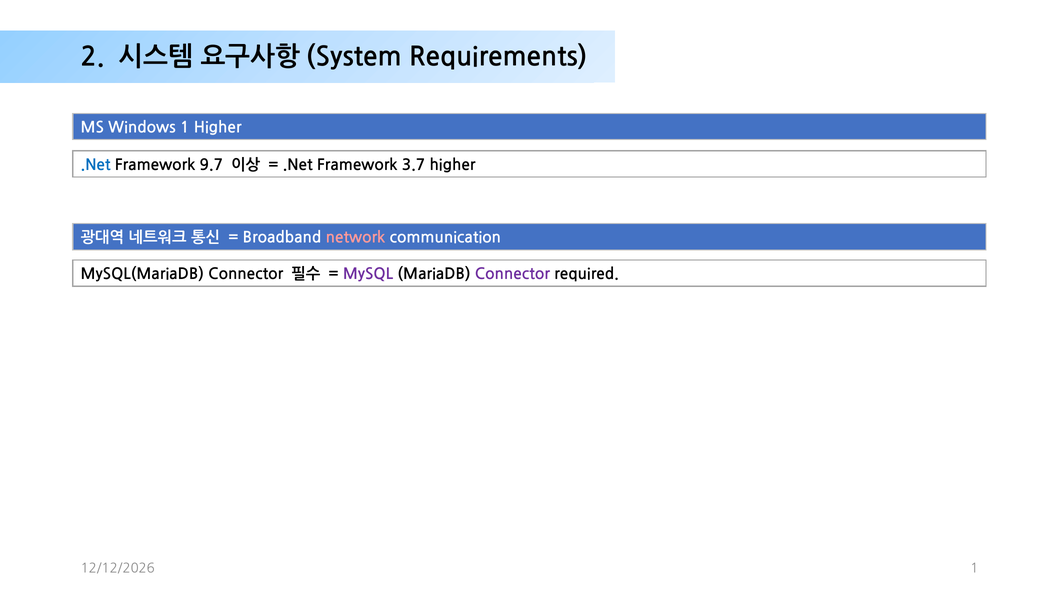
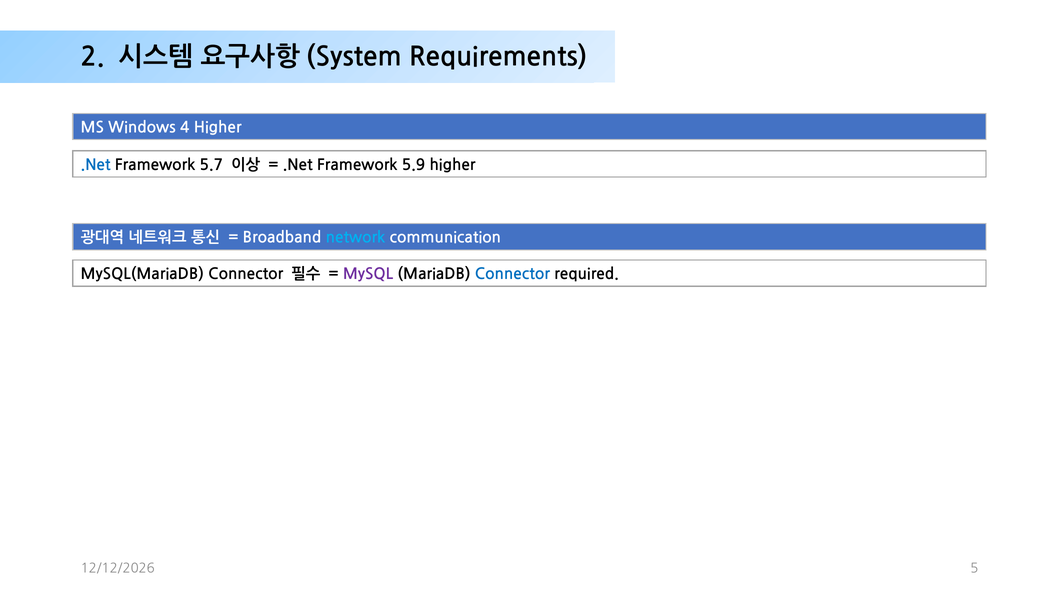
Windows 1: 1 -> 4
9.7: 9.7 -> 5.7
3.7: 3.7 -> 5.9
network colour: pink -> light blue
Connector at (512, 275) colour: purple -> blue
1 at (974, 569): 1 -> 5
